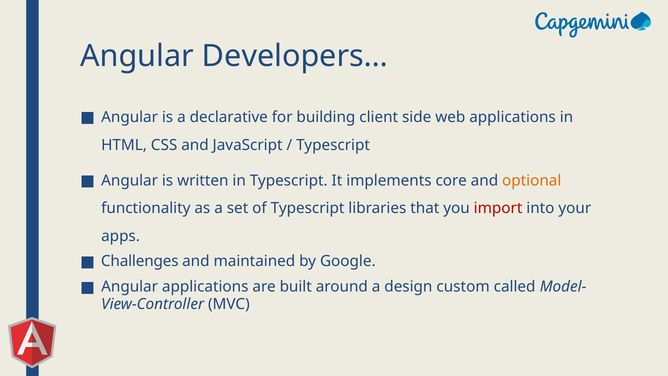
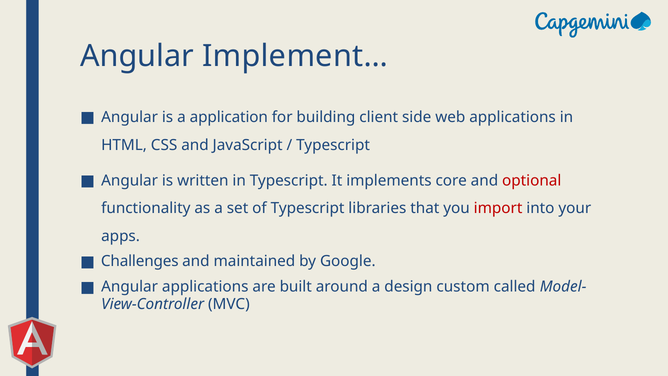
Developers…: Developers… -> Implement…
declarative: declarative -> application
optional colour: orange -> red
